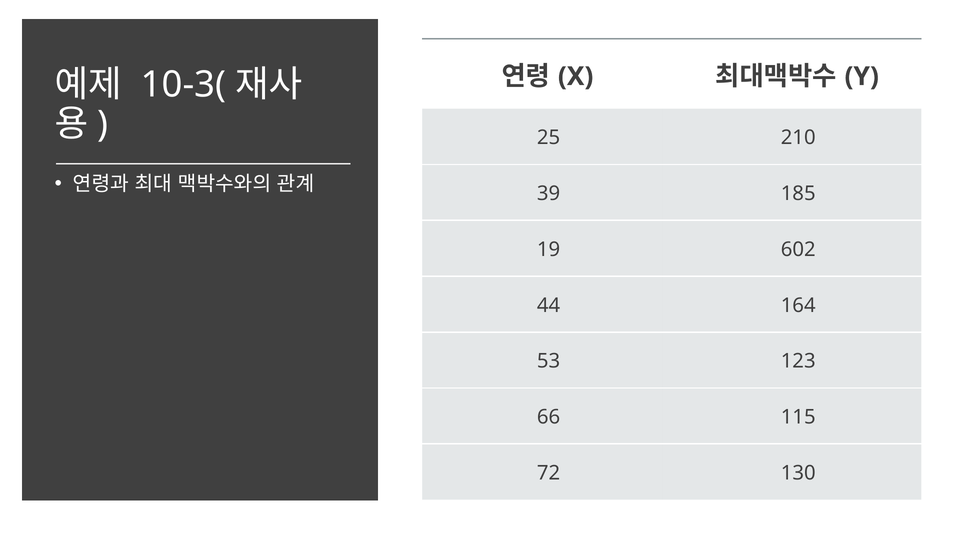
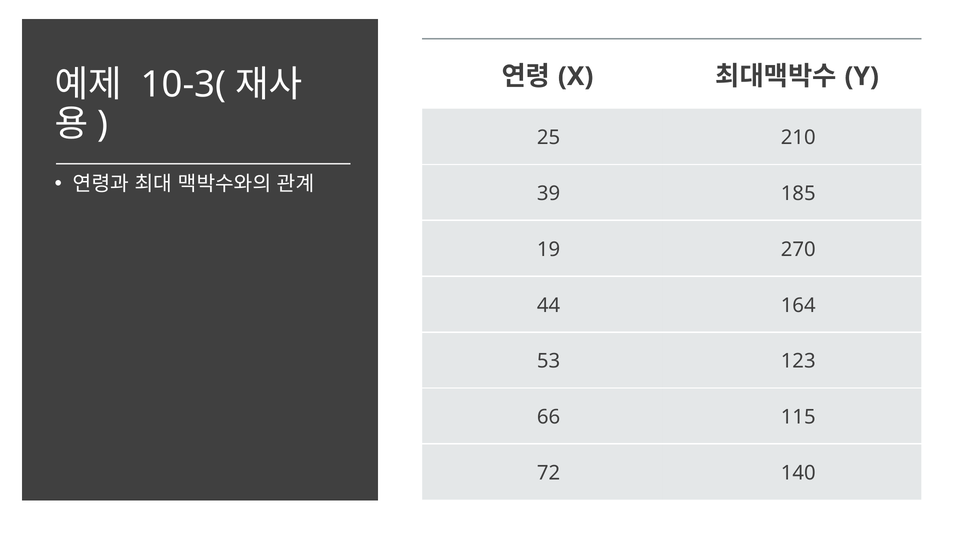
602: 602 -> 270
130: 130 -> 140
